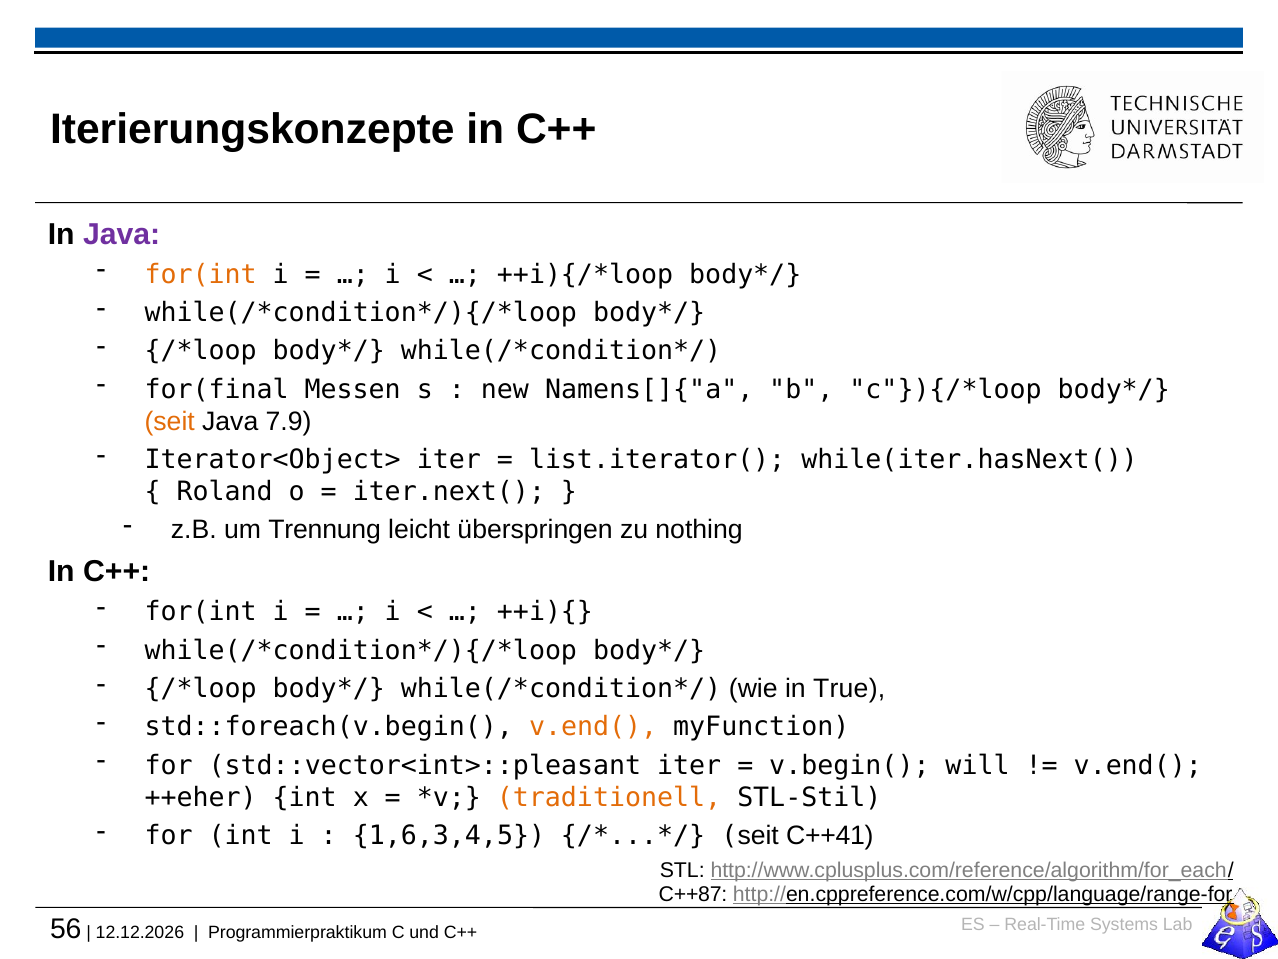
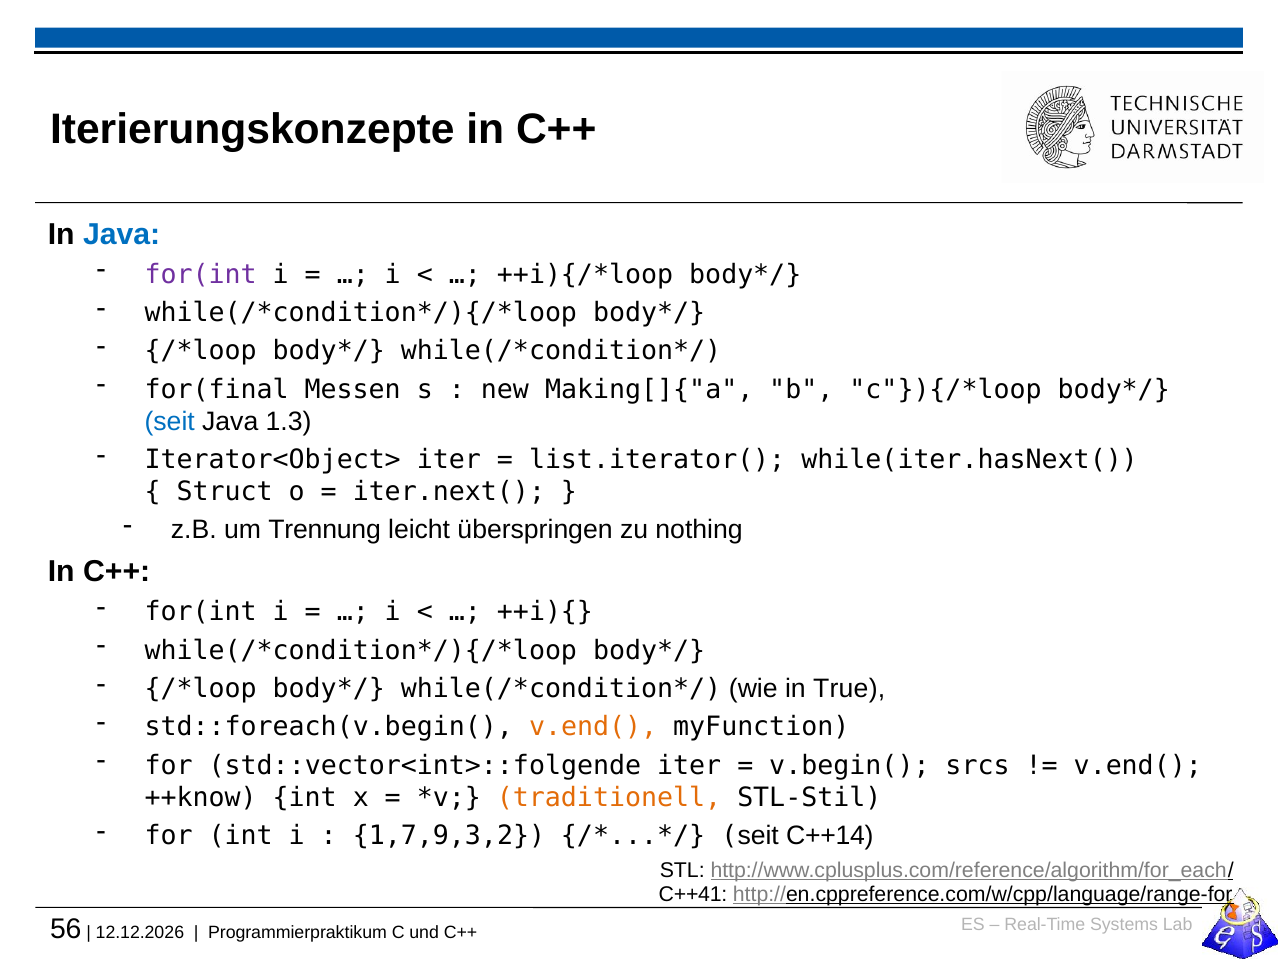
Java at (122, 234) colour: purple -> blue
for(int at (201, 274) colour: orange -> purple
Namens[]{"a: Namens[]{"a -> Making[]{"a
seit at (170, 421) colour: orange -> blue
7.9: 7.9 -> 1.3
Roland: Roland -> Struct
std::vector<int>::pleasant: std::vector<int>::pleasant -> std::vector<int>::folgende
will: will -> srcs
++eher: ++eher -> ++know
1,6,3,4,5: 1,6,3,4,5 -> 1,7,9,3,2
C++41: C++41 -> C++14
C++87: C++87 -> C++41
